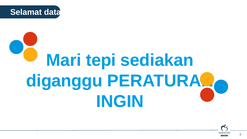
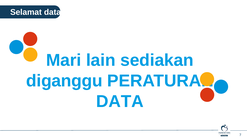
tepi: tepi -> lain
INGIN: INGIN -> DATA
